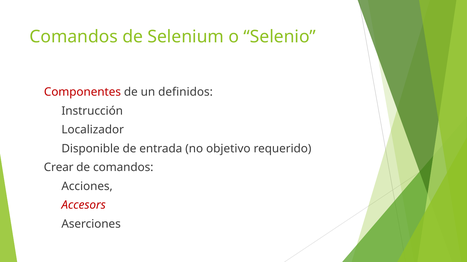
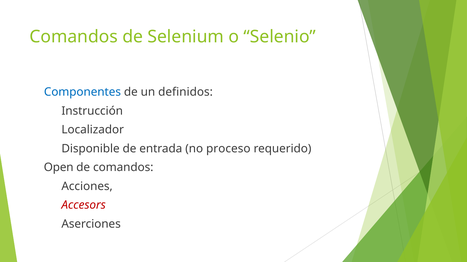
Componentes colour: red -> blue
objetivo: objetivo -> proceso
Crear: Crear -> Open
